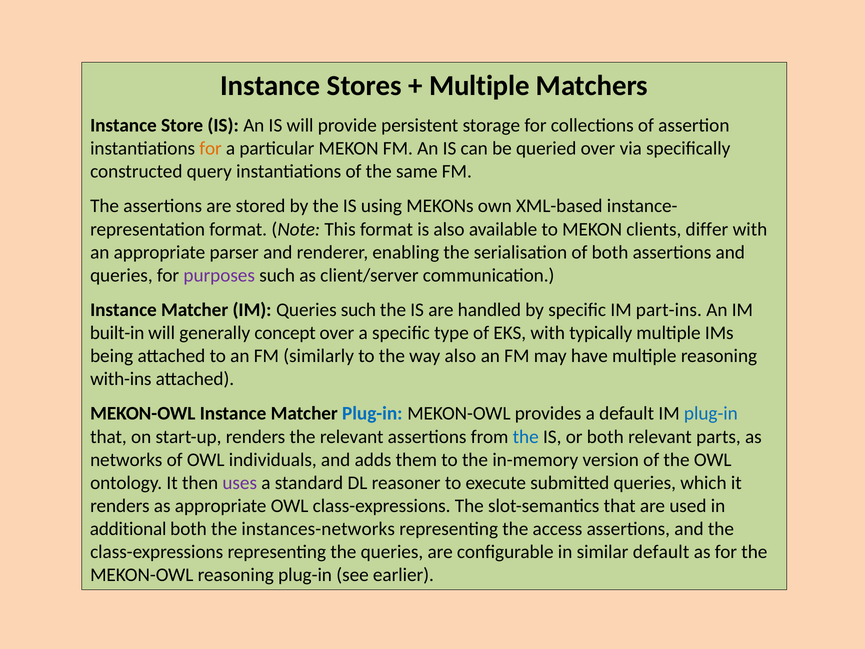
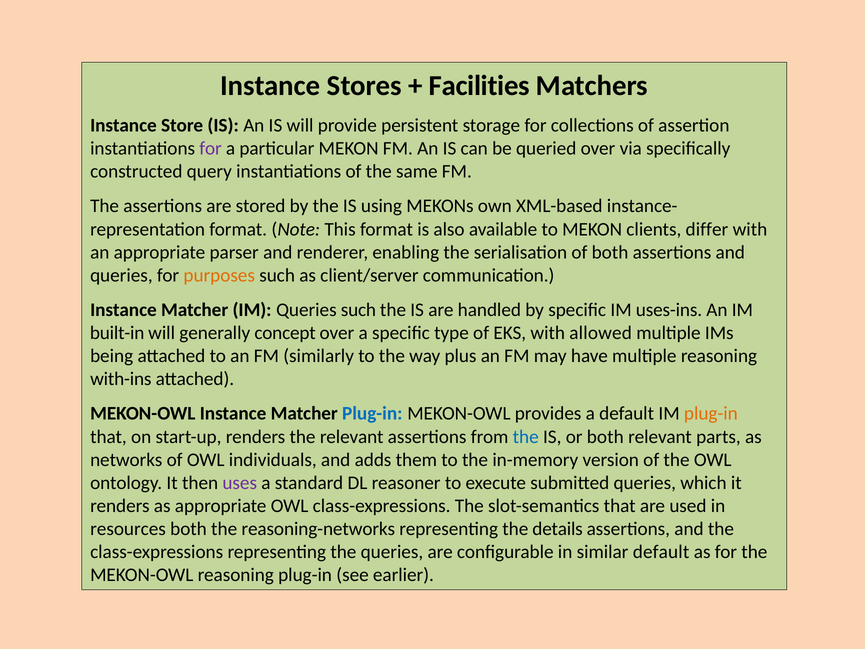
Multiple at (479, 86): Multiple -> Facilities
for at (211, 148) colour: orange -> purple
purposes colour: purple -> orange
part-ins: part-ins -> uses-ins
typically: typically -> allowed
way also: also -> plus
plug-in at (711, 413) colour: blue -> orange
additional: additional -> resources
instances-networks: instances-networks -> reasoning-networks
access: access -> details
